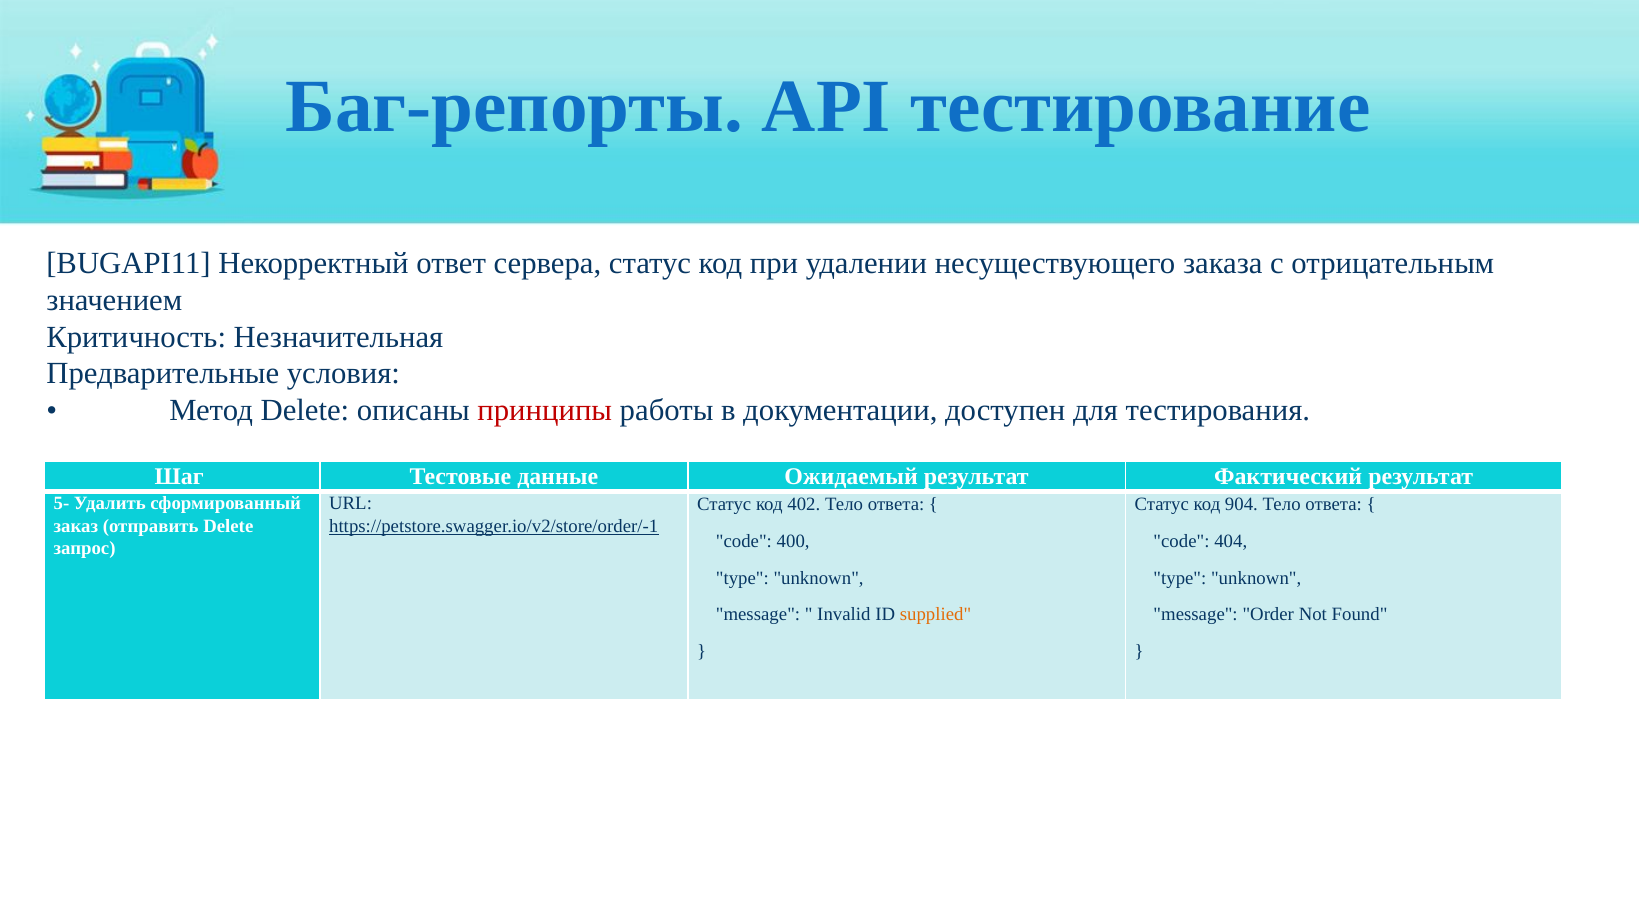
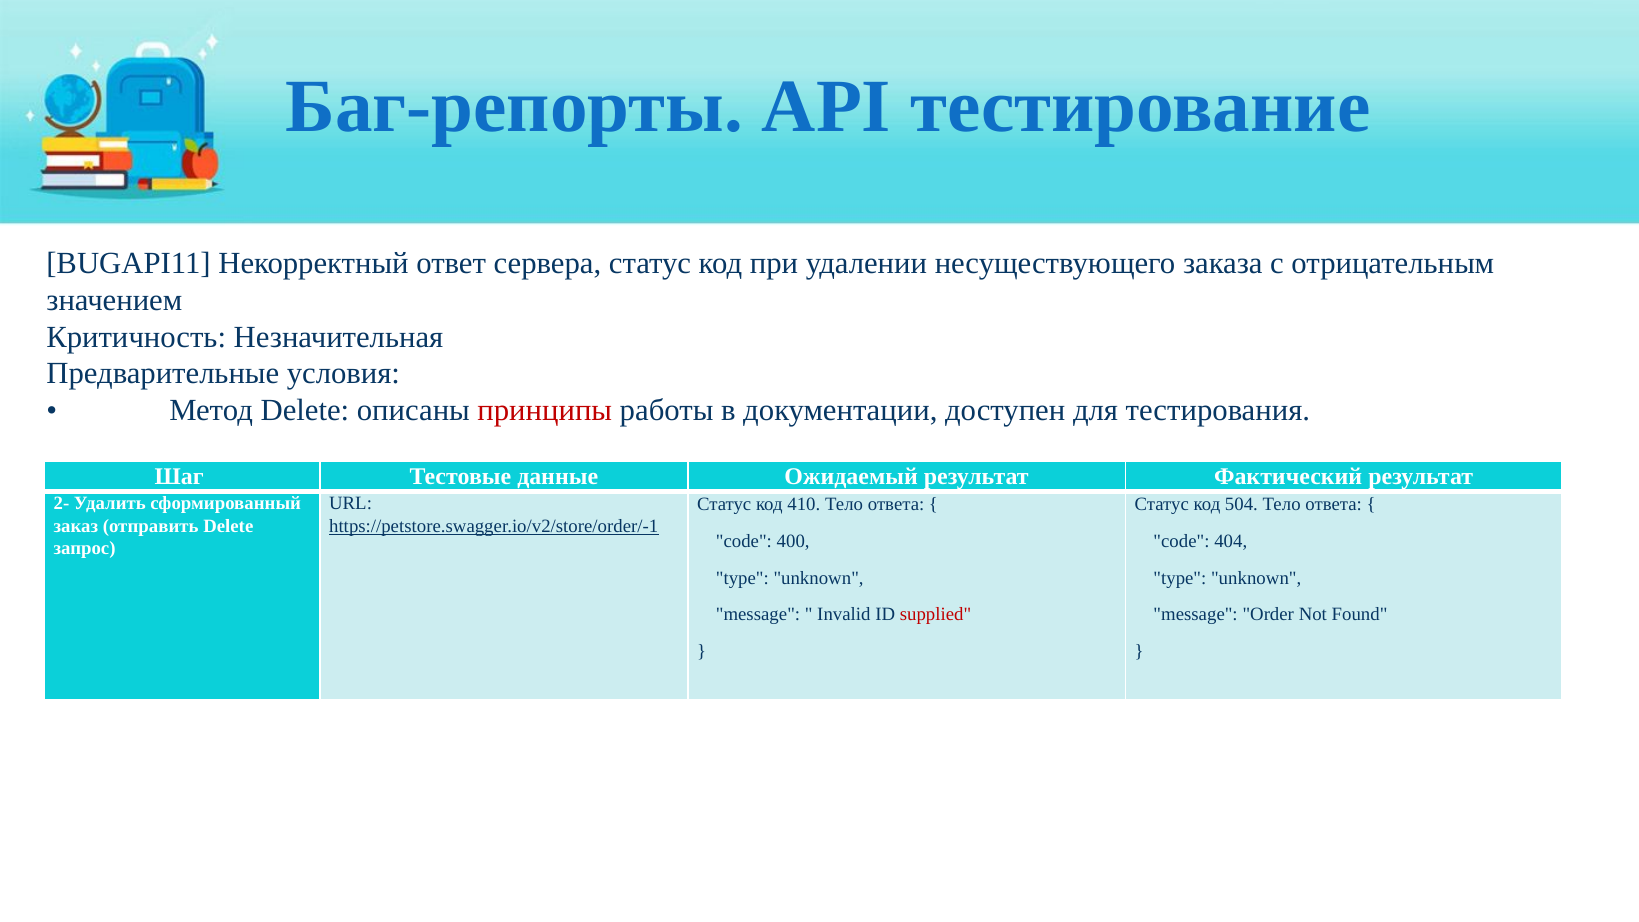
5-: 5- -> 2-
402: 402 -> 410
904: 904 -> 504
supplied colour: orange -> red
